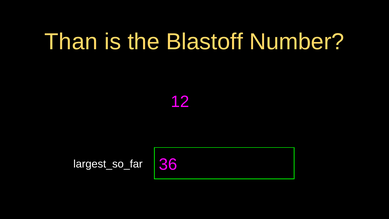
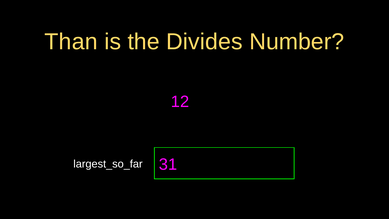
Blastoff: Blastoff -> Divides
36: 36 -> 31
